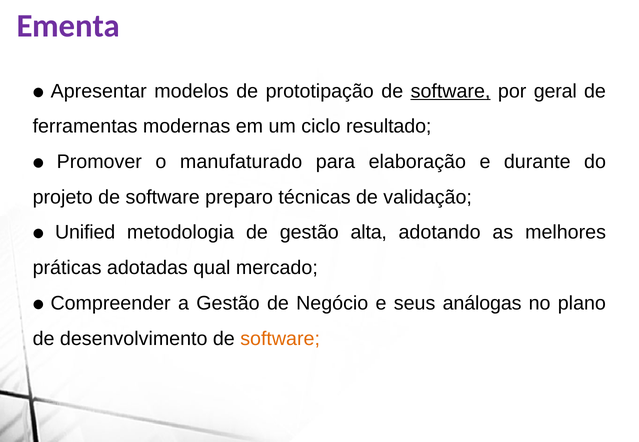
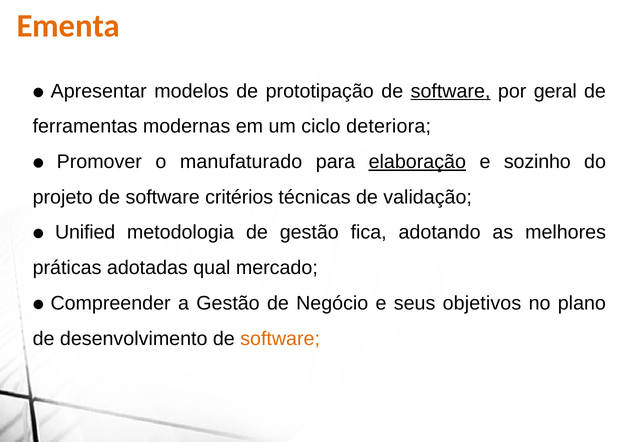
Ementa colour: purple -> orange
resultado: resultado -> deteriora
elaboração underline: none -> present
durante: durante -> sozinho
preparo: preparo -> critérios
alta: alta -> fica
análogas: análogas -> objetivos
